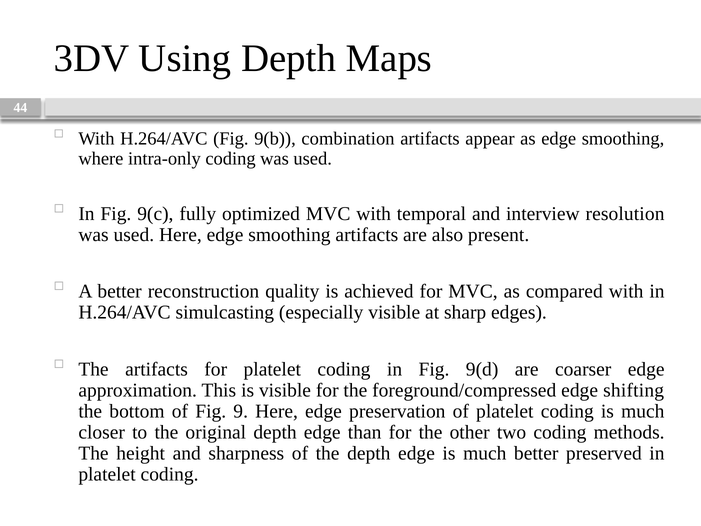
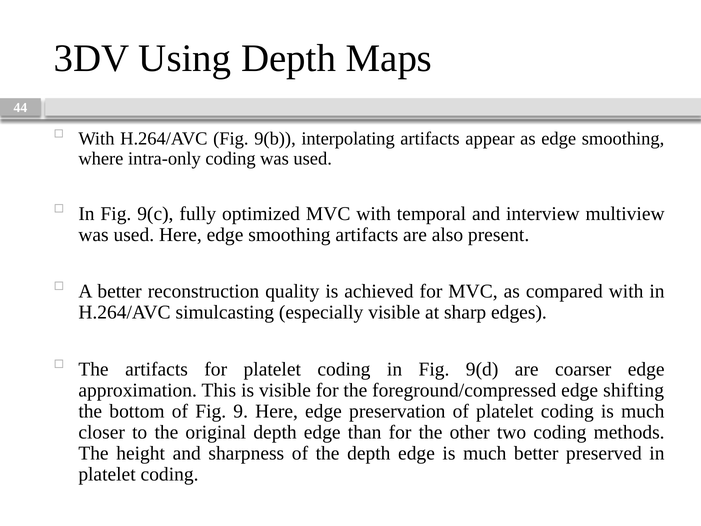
combination: combination -> interpolating
resolution: resolution -> multiview
